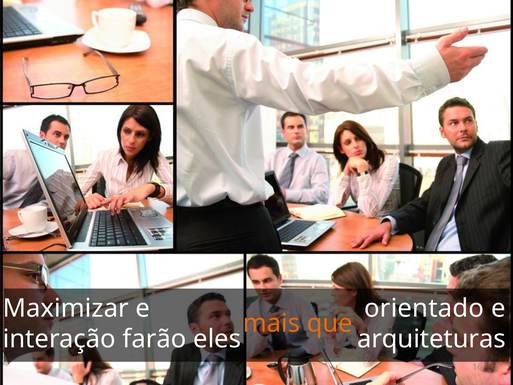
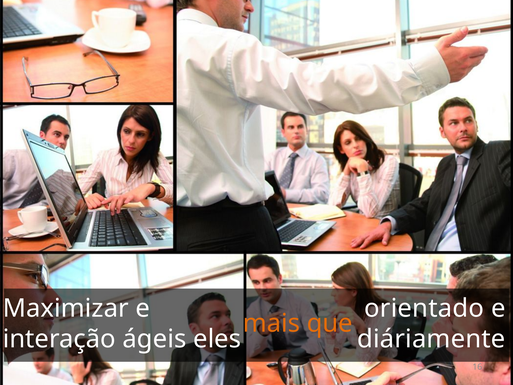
farão: farão -> ágeis
arquiteturas: arquiteturas -> diáriamente
